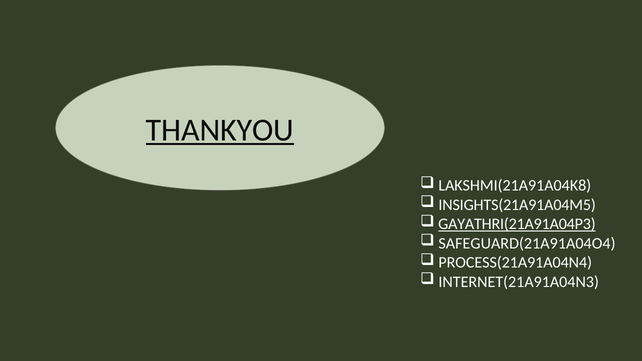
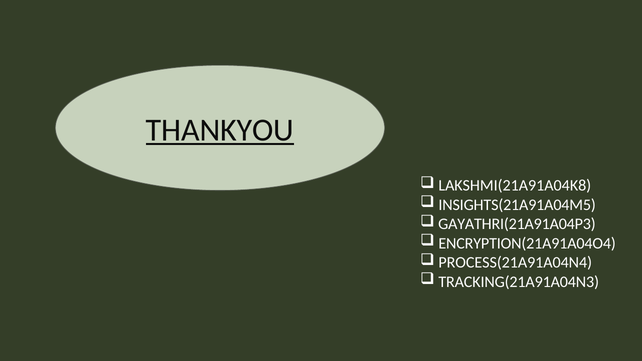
GAYATHRI(21A91A04P3 underline: present -> none
SAFEGUARD(21A91A04O4: SAFEGUARD(21A91A04O4 -> ENCRYPTION(21A91A04O4
INTERNET(21A91A04N3: INTERNET(21A91A04N3 -> TRACKING(21A91A04N3
